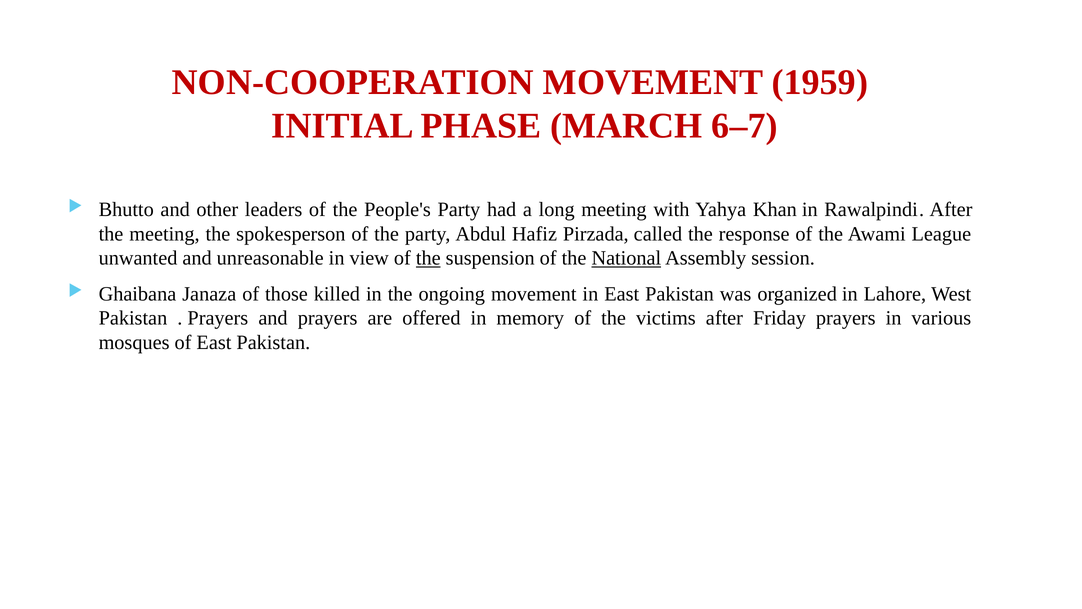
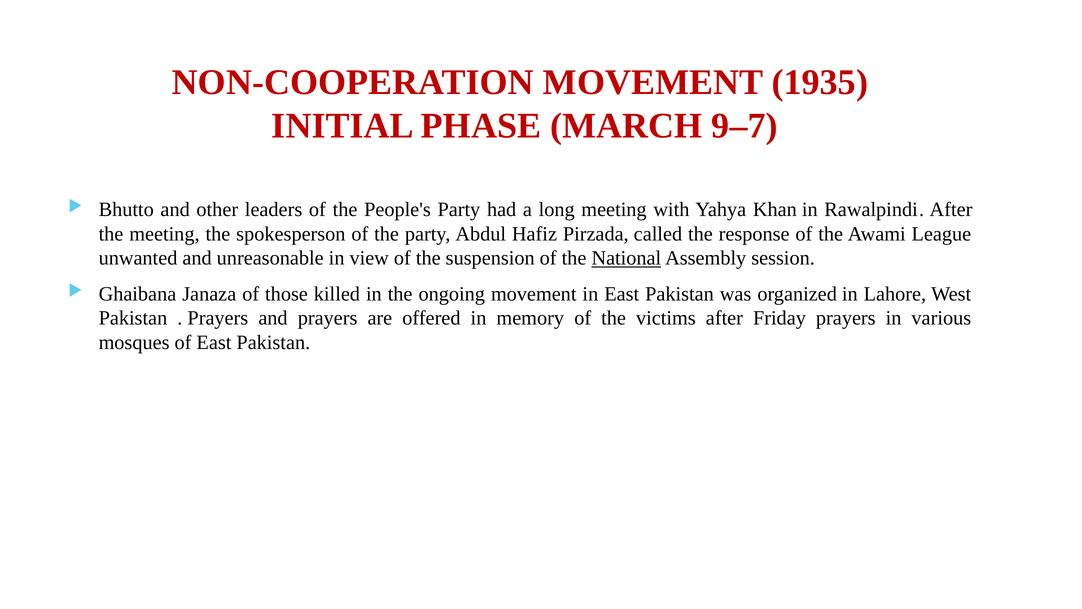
1959: 1959 -> 1935
6–7: 6–7 -> 9–7
the at (428, 258) underline: present -> none
